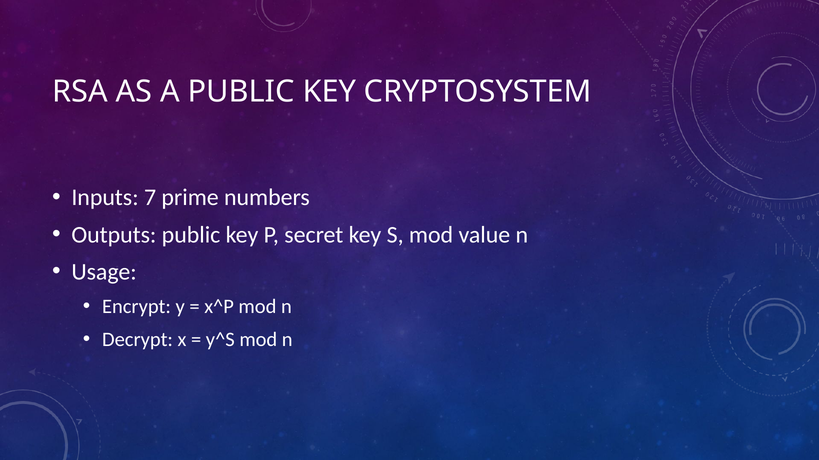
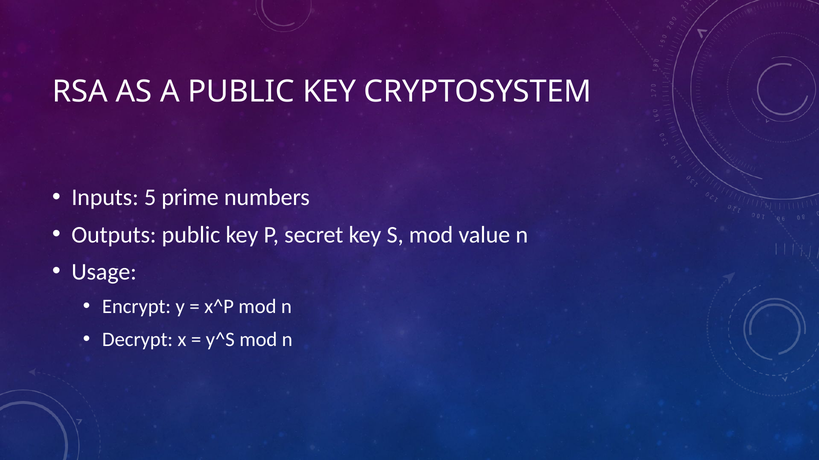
7: 7 -> 5
